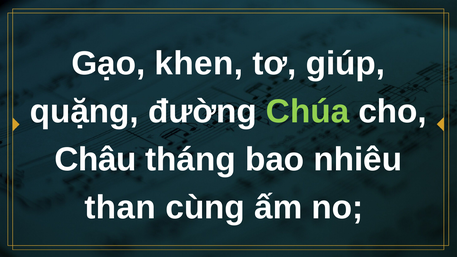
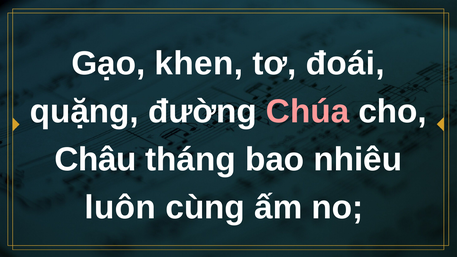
giúp: giúp -> đoái
Chúa colour: light green -> pink
than: than -> luôn
